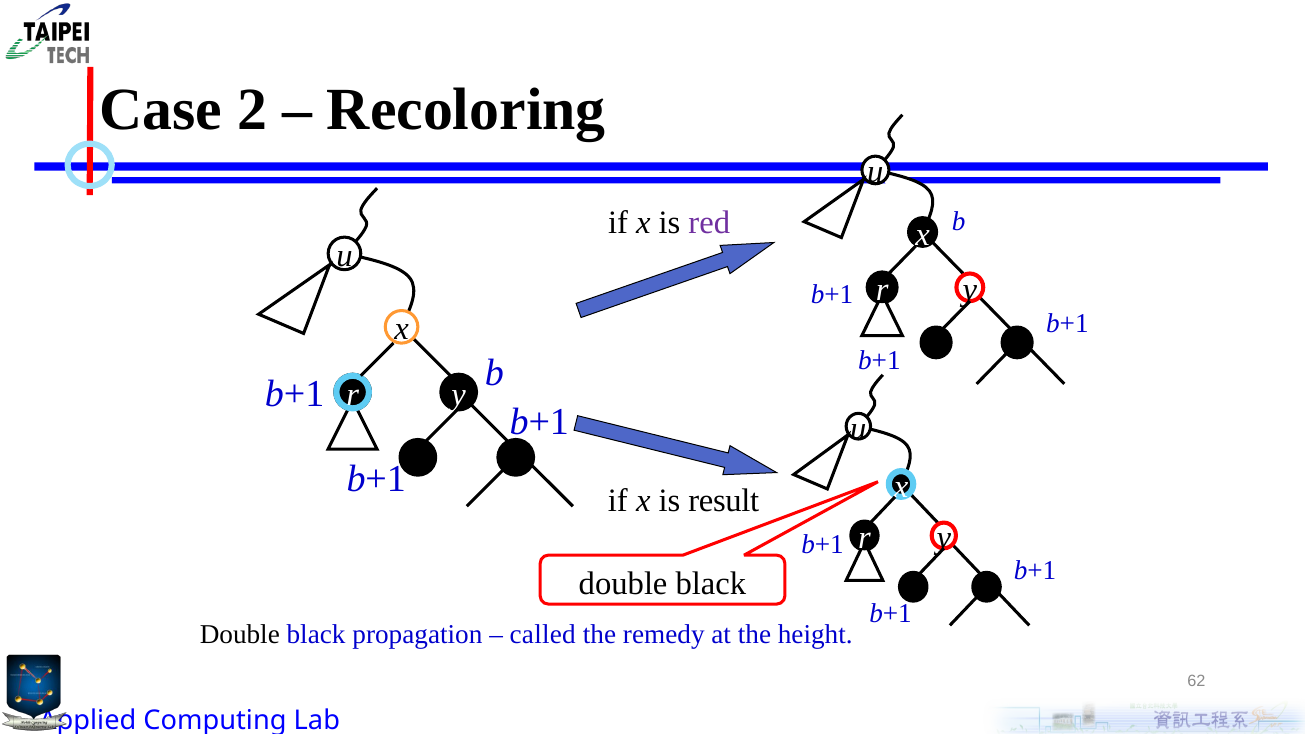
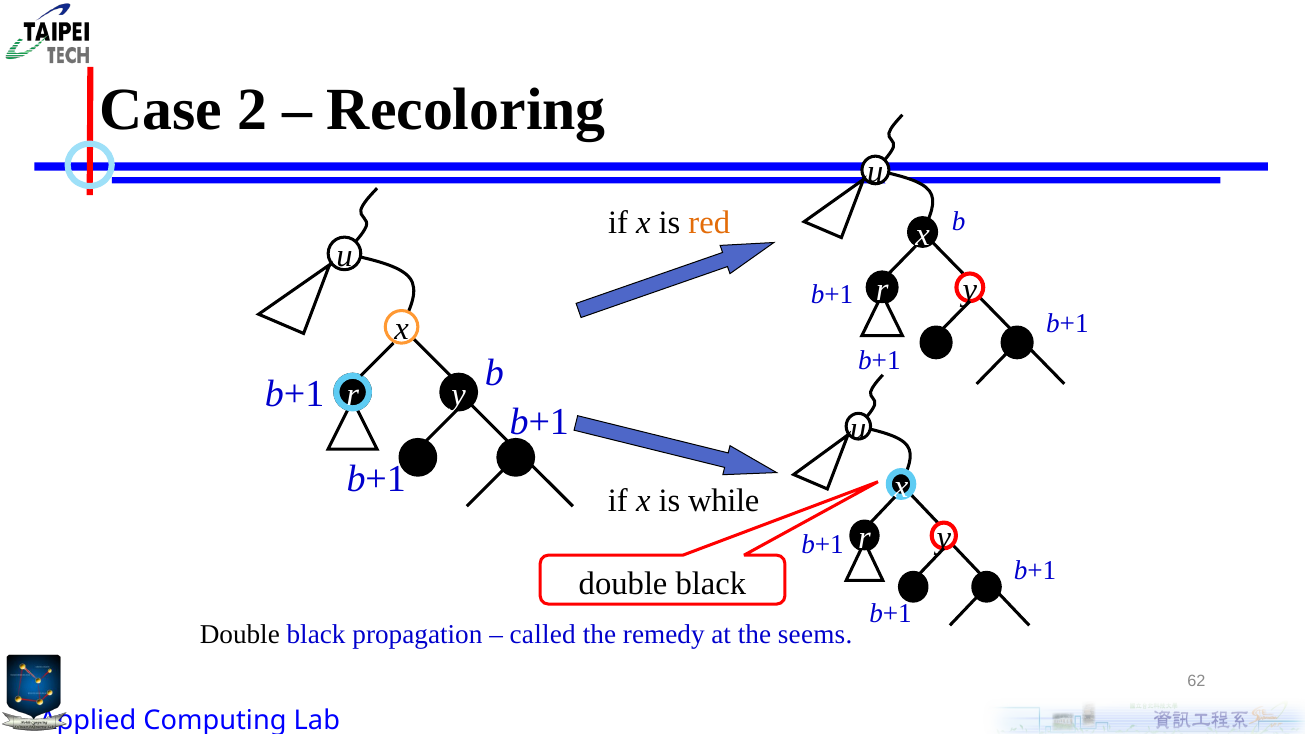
red colour: purple -> orange
result: result -> while
height: height -> seems
